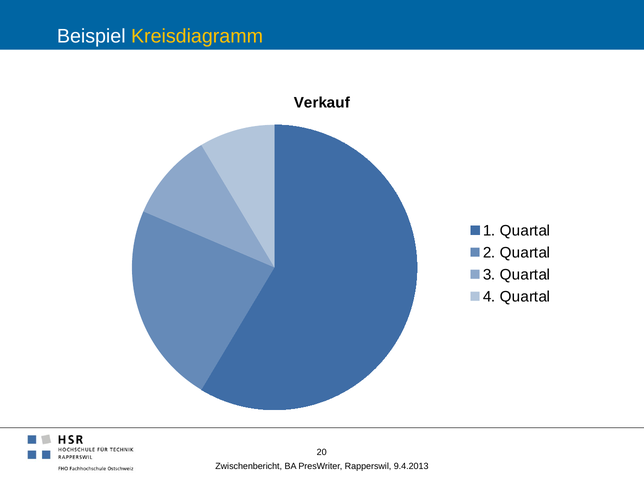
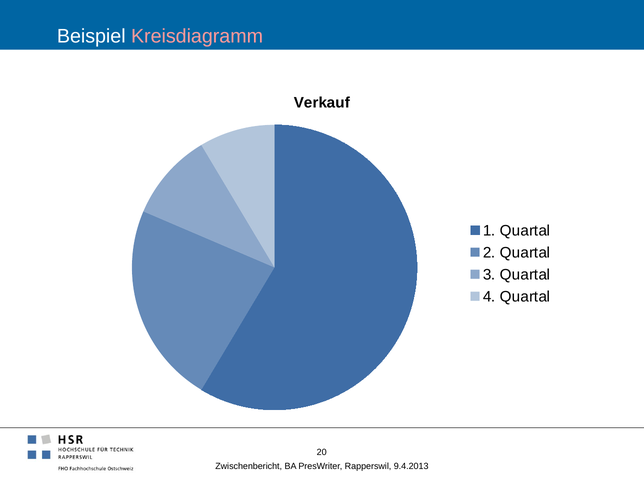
Kreisdiagramm colour: yellow -> pink
